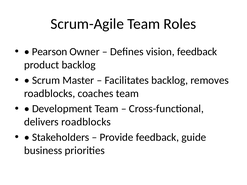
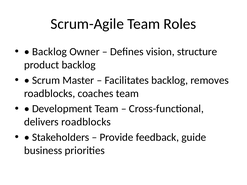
Pearson at (50, 52): Pearson -> Backlog
vision feedback: feedback -> structure
